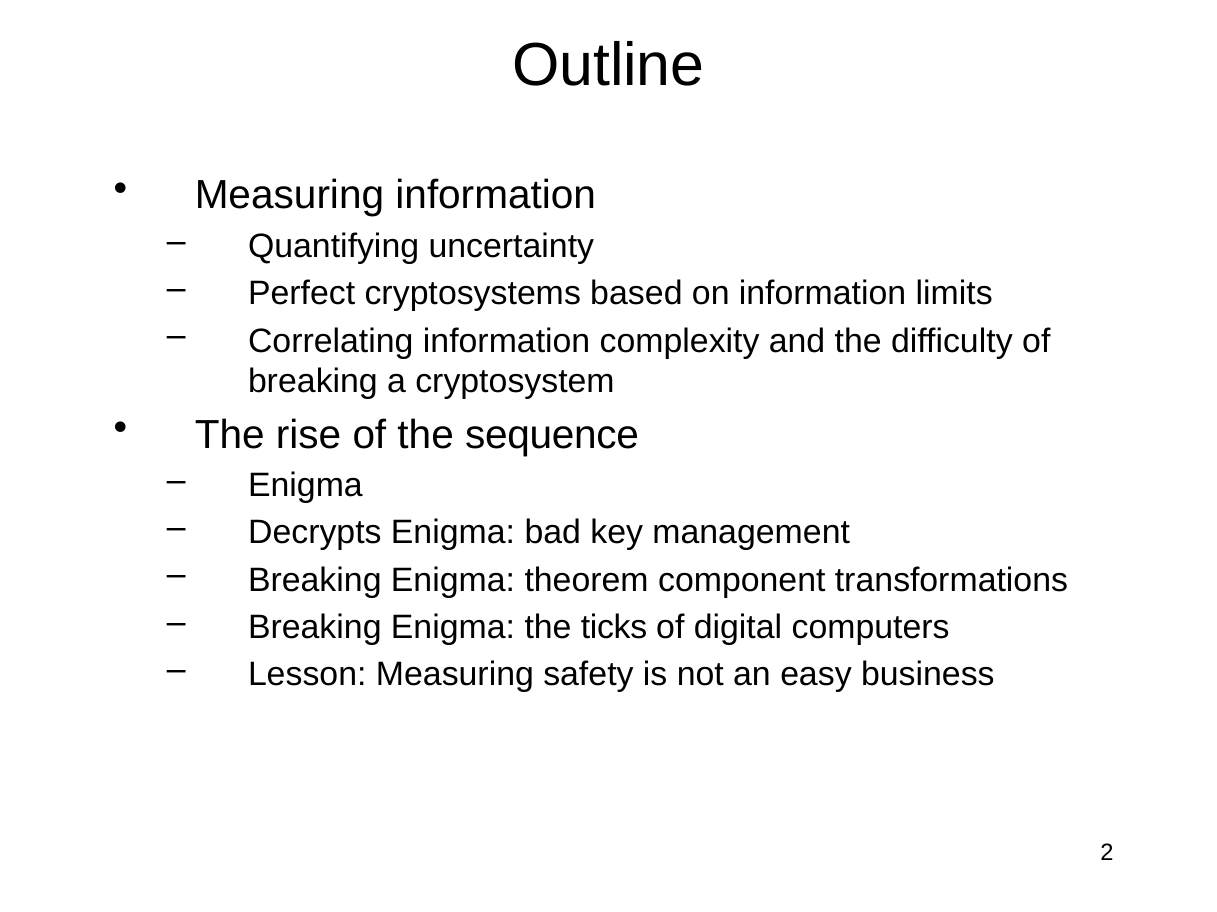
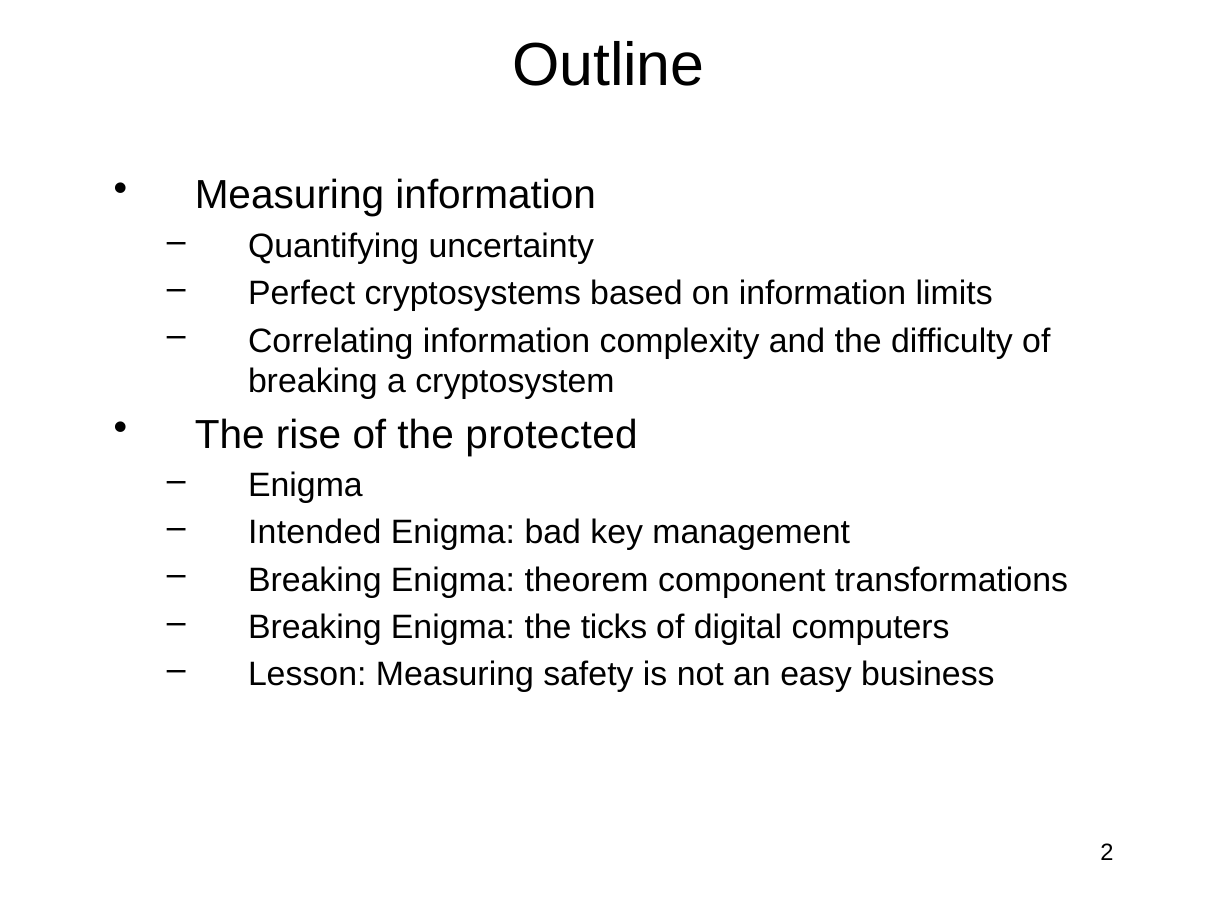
sequence: sequence -> protected
Decrypts: Decrypts -> Intended
